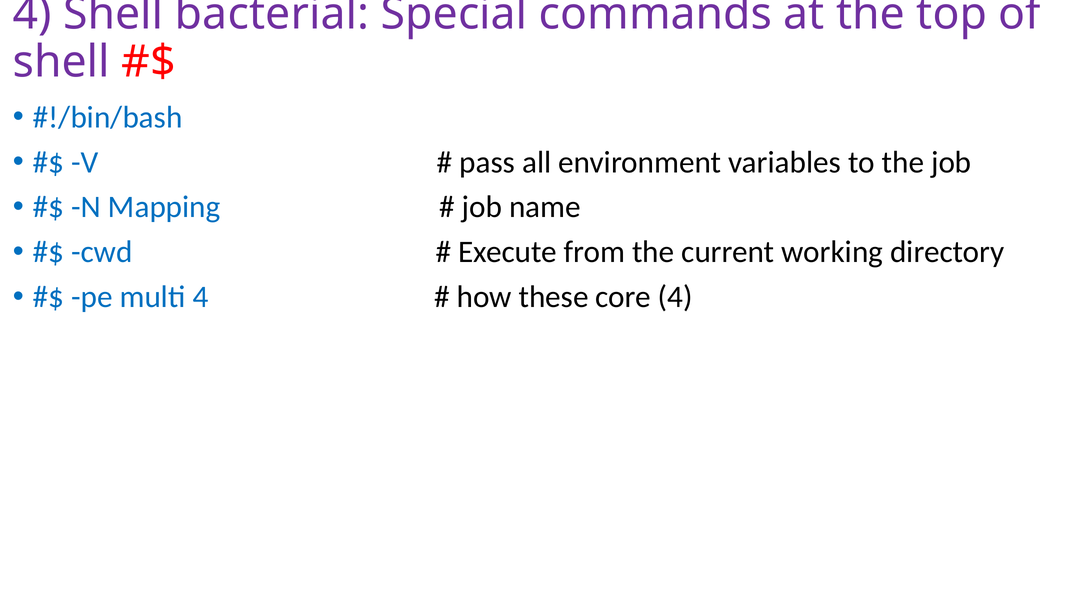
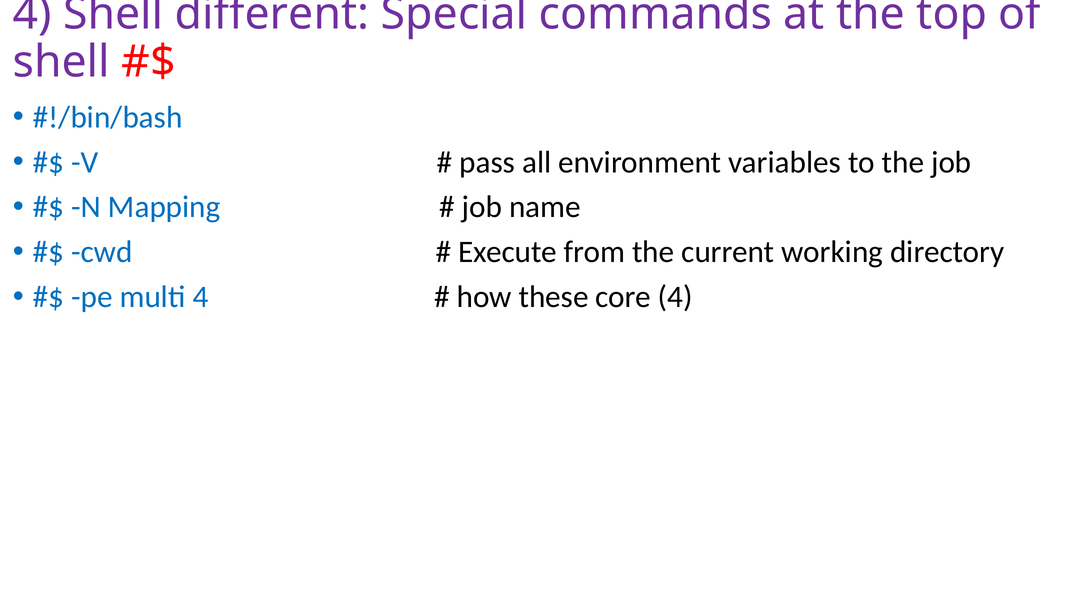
bacterial: bacterial -> different
